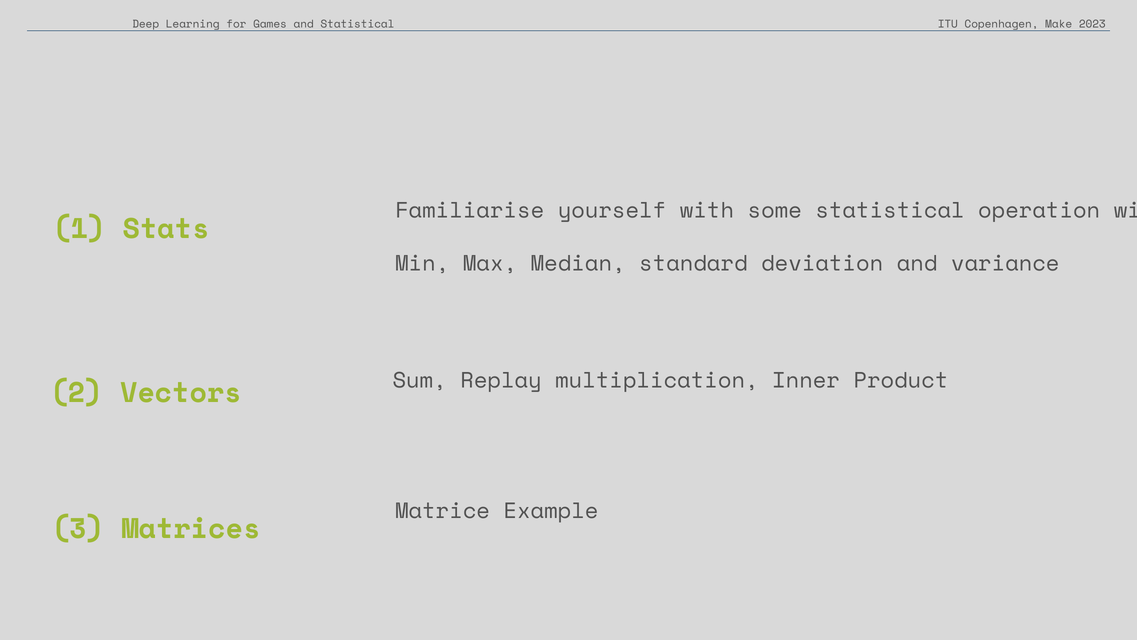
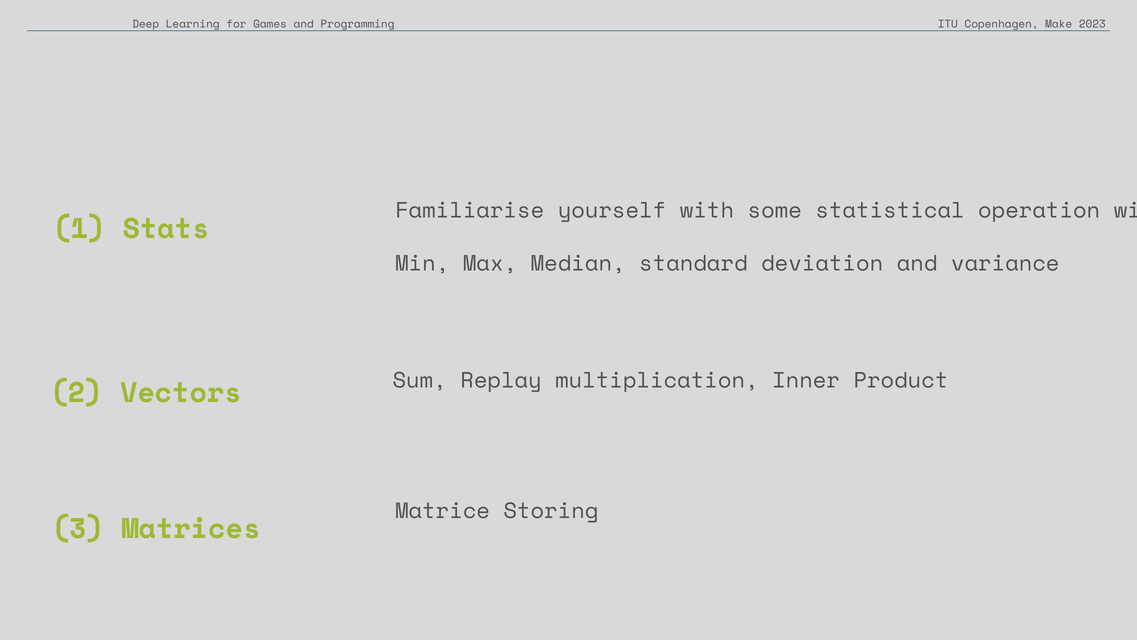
and Statistical: Statistical -> Programming
Example: Example -> Storing
